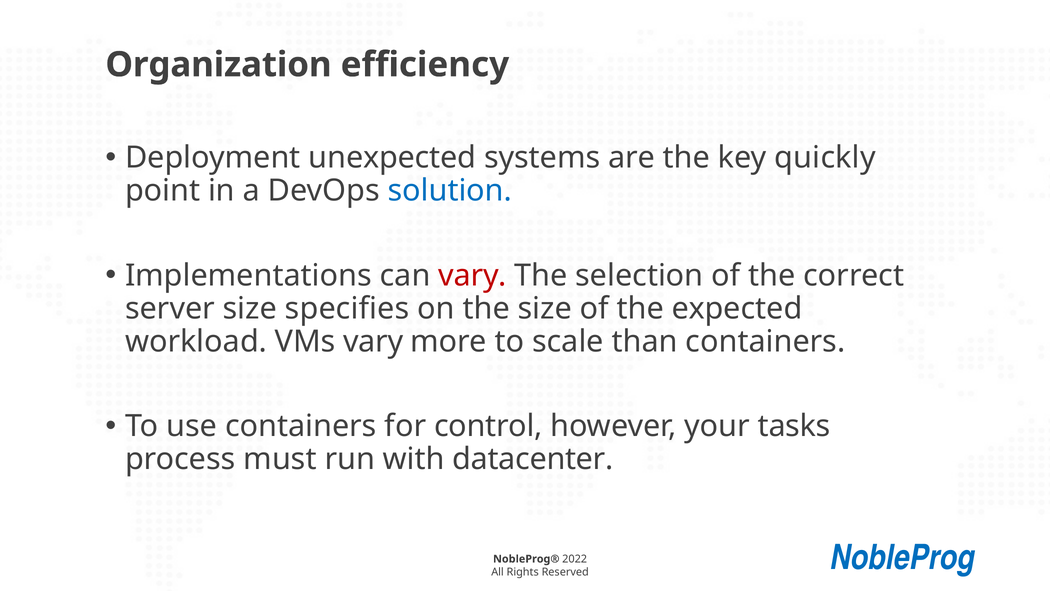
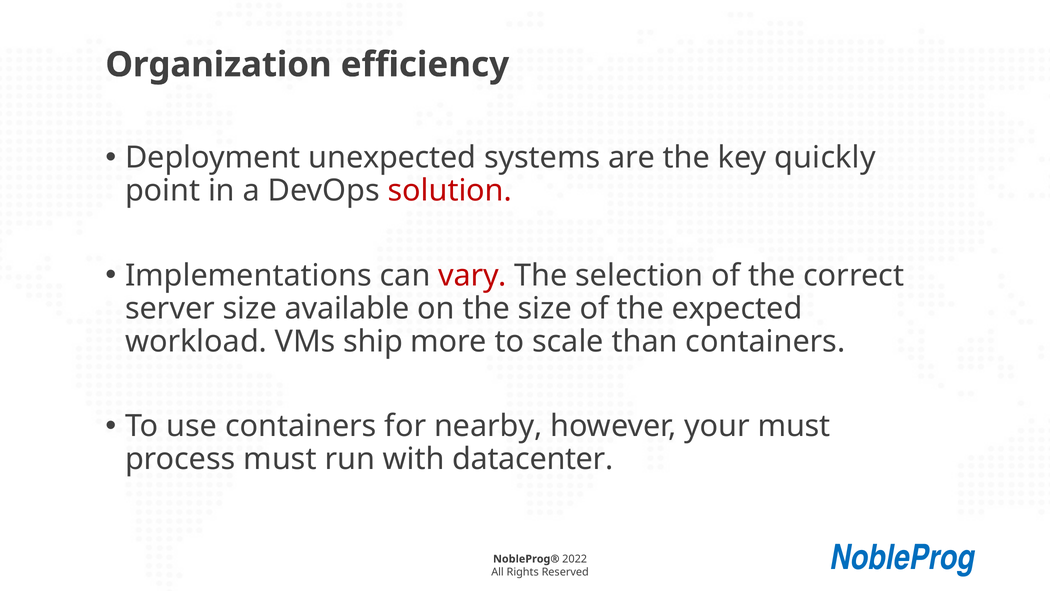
solution colour: blue -> red
specifies: specifies -> available
VMs vary: vary -> ship
control: control -> nearby
your tasks: tasks -> must
